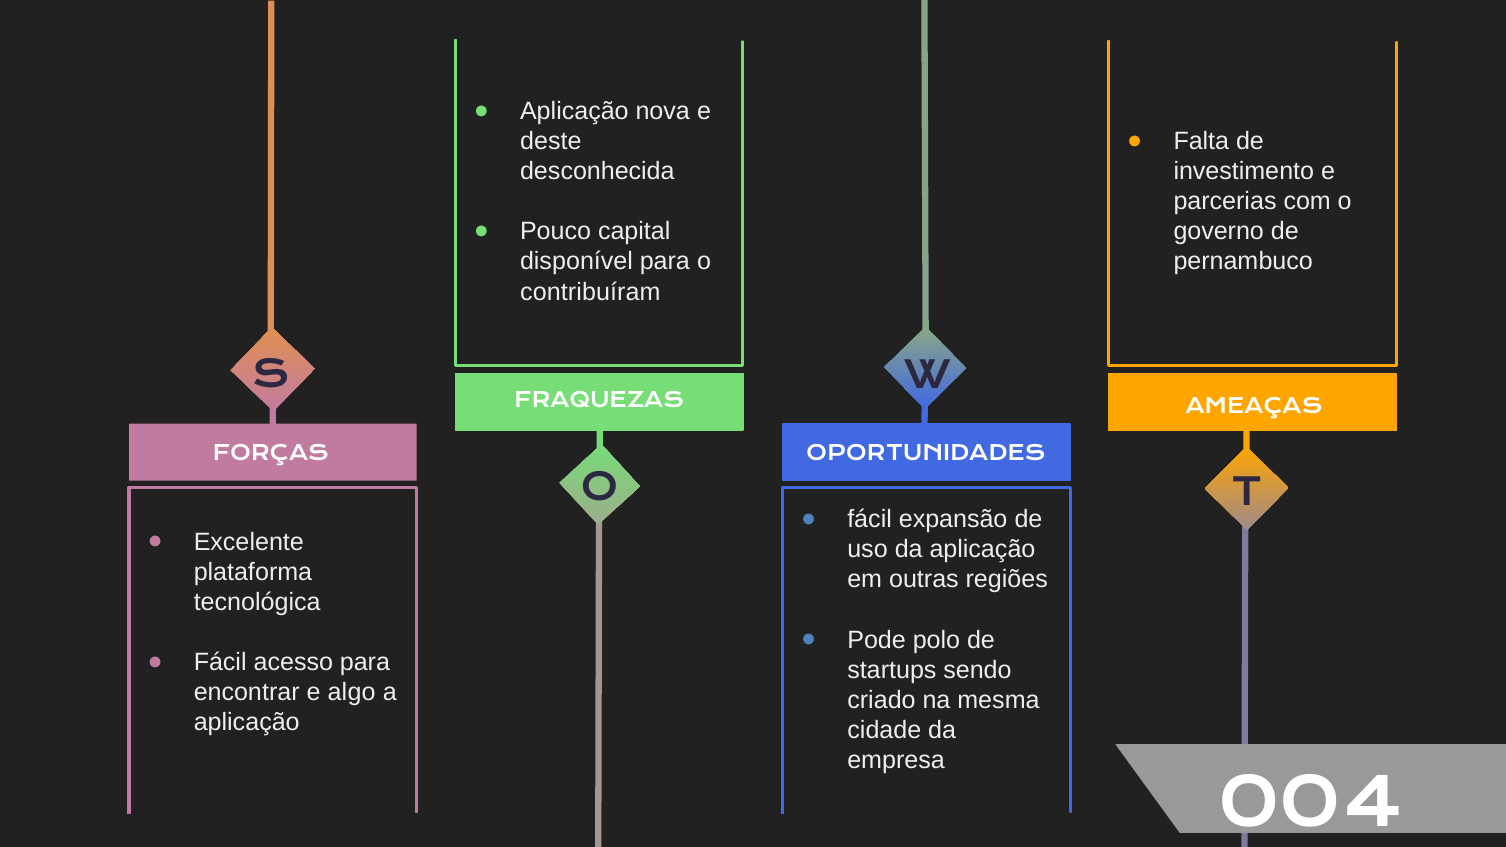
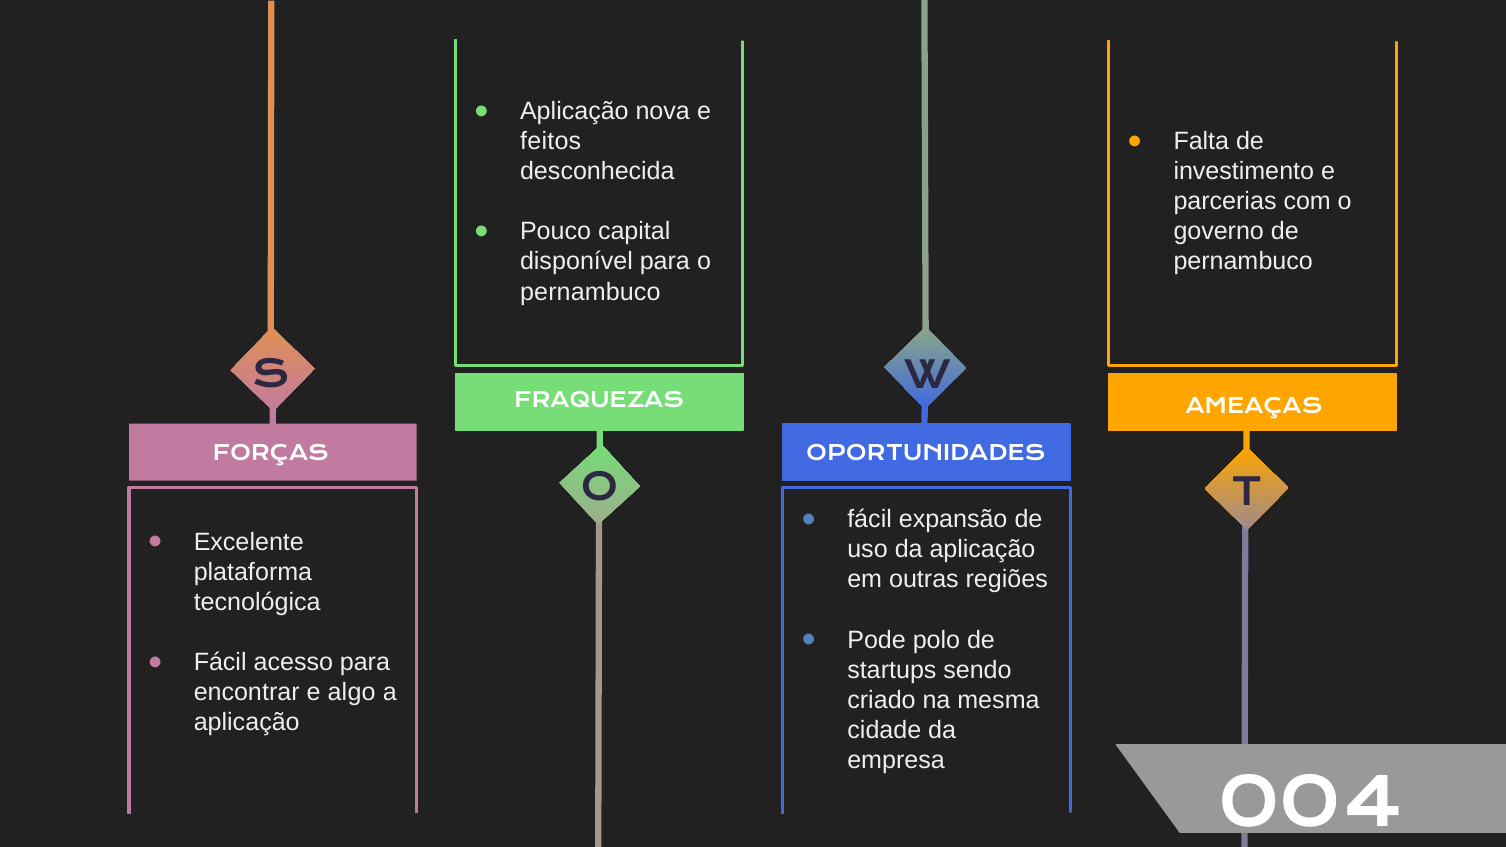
deste: deste -> feitos
contribuíram at (590, 292): contribuíram -> pernambuco
